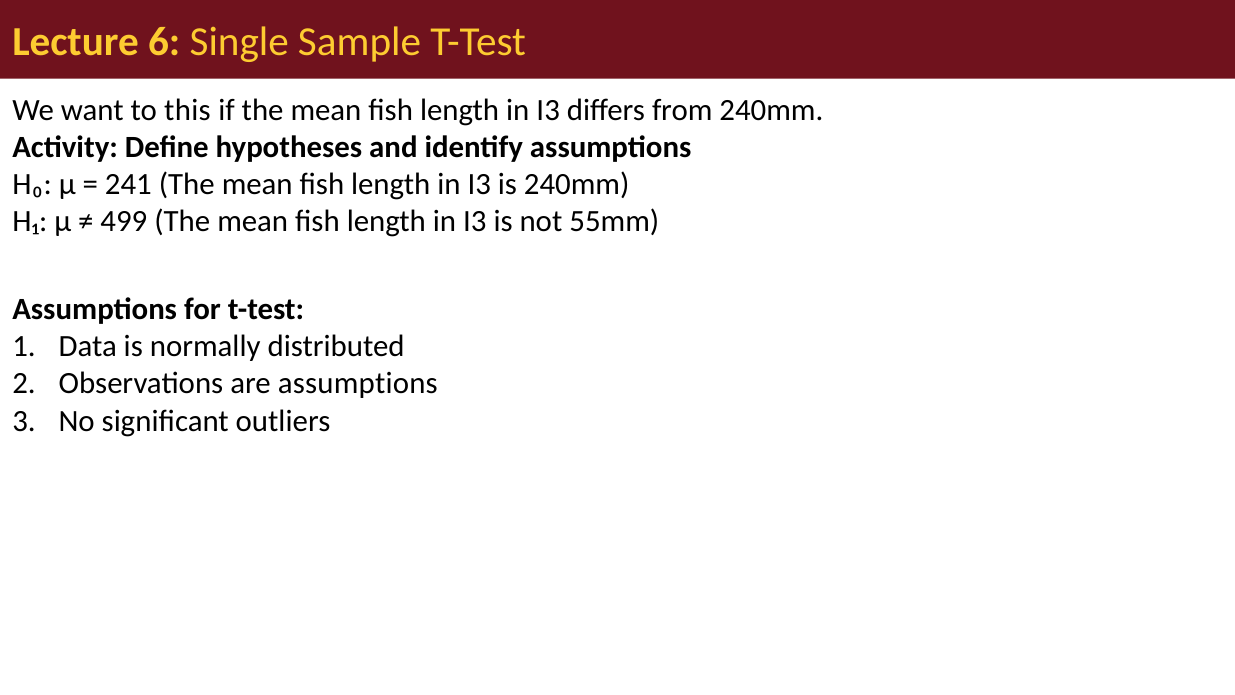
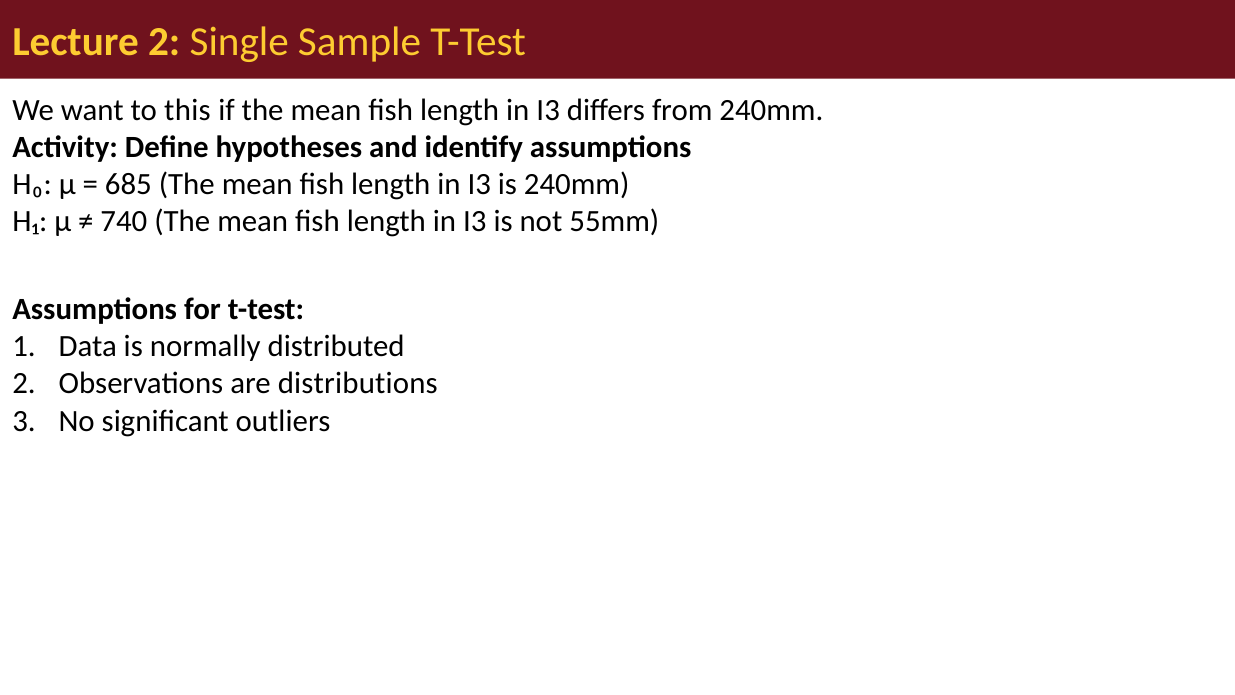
Lecture 6: 6 -> 2
241: 241 -> 685
499: 499 -> 740
are assumptions: assumptions -> distributions
